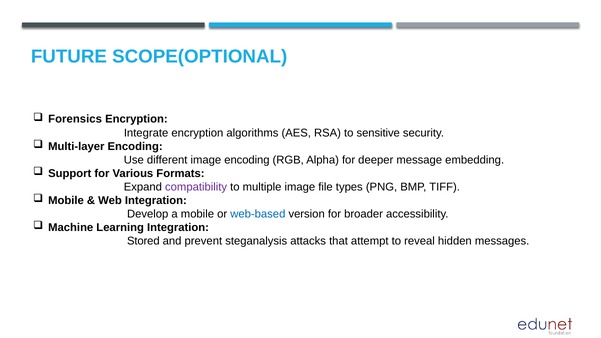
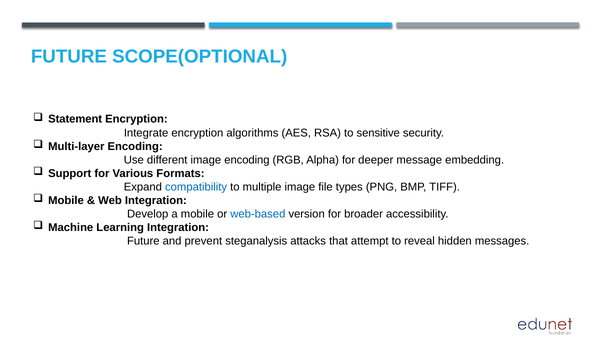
Forensics: Forensics -> Statement
compatibility colour: purple -> blue
Stored at (143, 241): Stored -> Future
